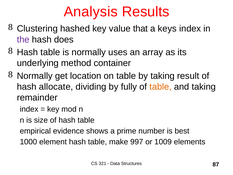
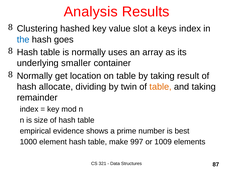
that: that -> slot
the colour: purple -> blue
does: does -> goes
method: method -> smaller
fully: fully -> twin
